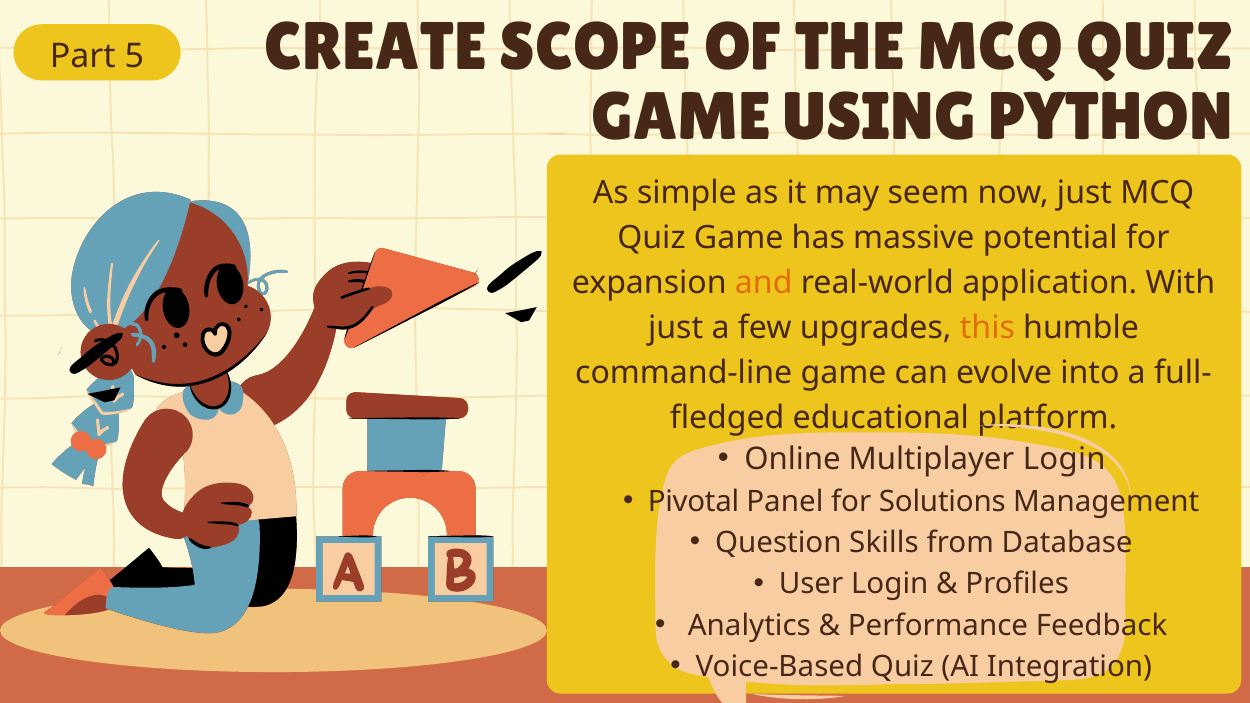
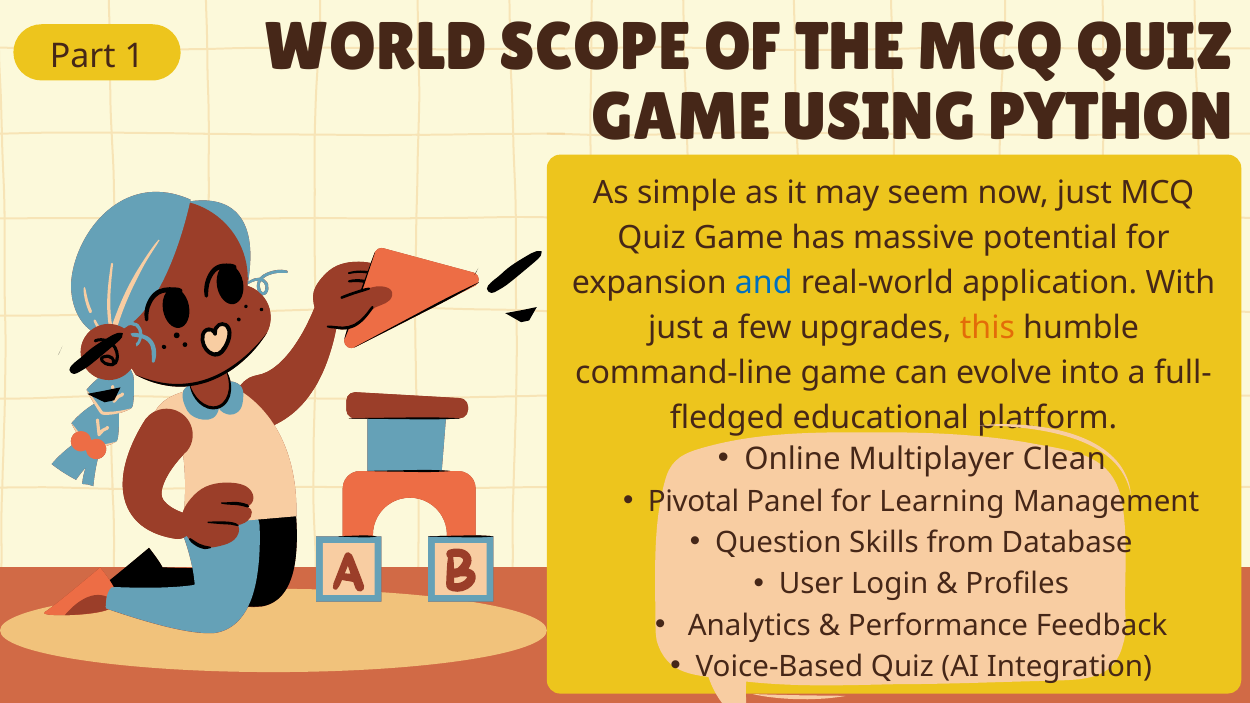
CREATE: CREATE -> WORLD
5: 5 -> 1
and colour: orange -> blue
Multiplayer Login: Login -> Clean
Solutions: Solutions -> Learning
